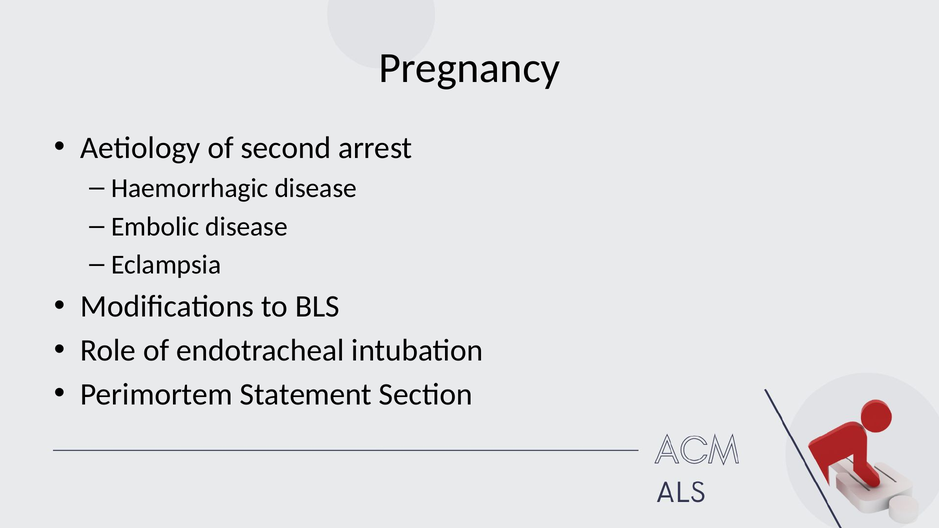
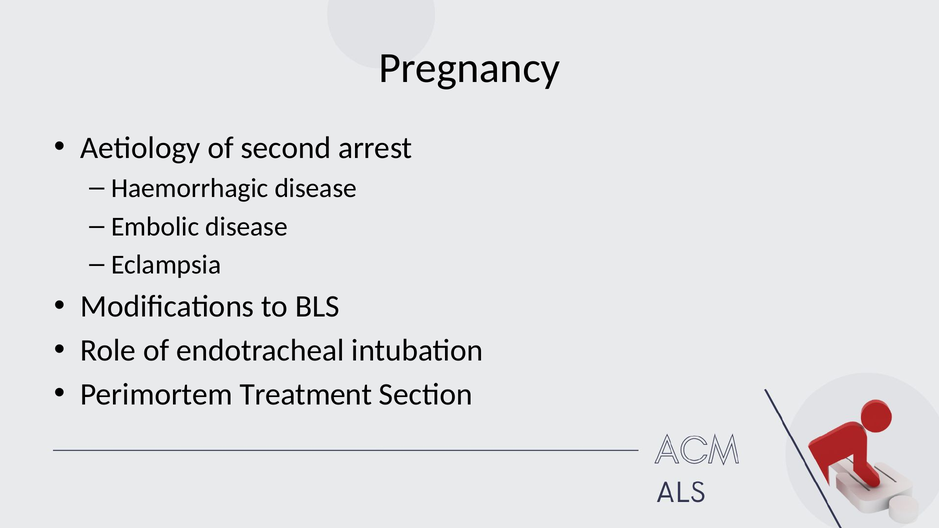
Statement: Statement -> Treatment
